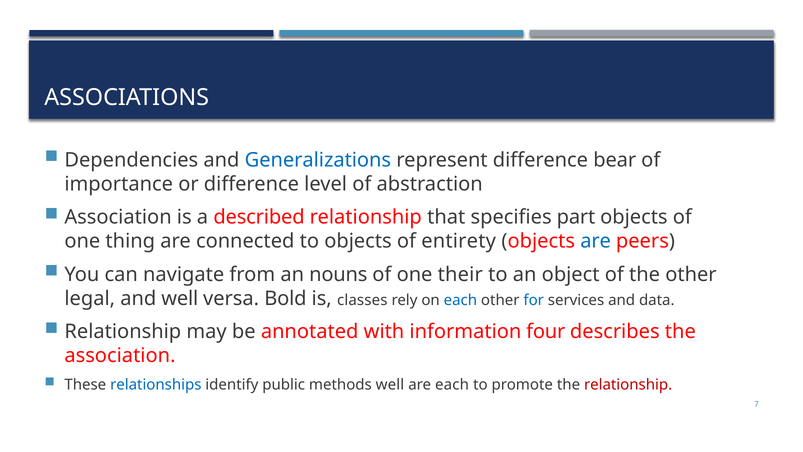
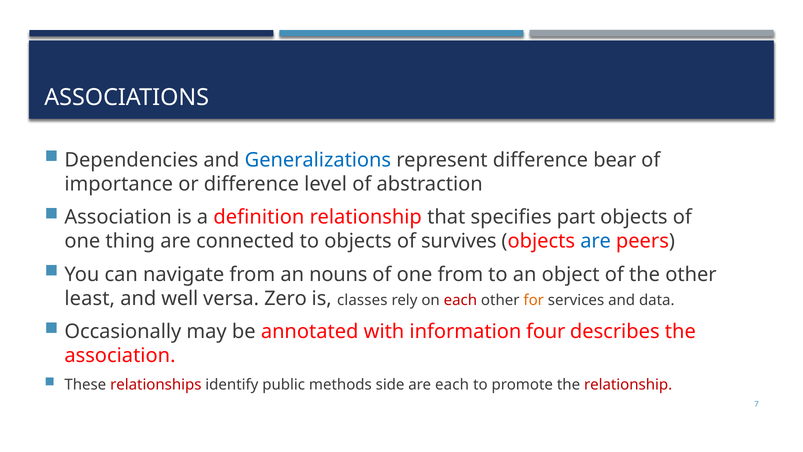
described: described -> definition
entirety: entirety -> survives
one their: their -> from
legal: legal -> least
Bold: Bold -> Zero
each at (460, 300) colour: blue -> red
for colour: blue -> orange
Relationship at (123, 331): Relationship -> Occasionally
relationships colour: blue -> red
methods well: well -> side
